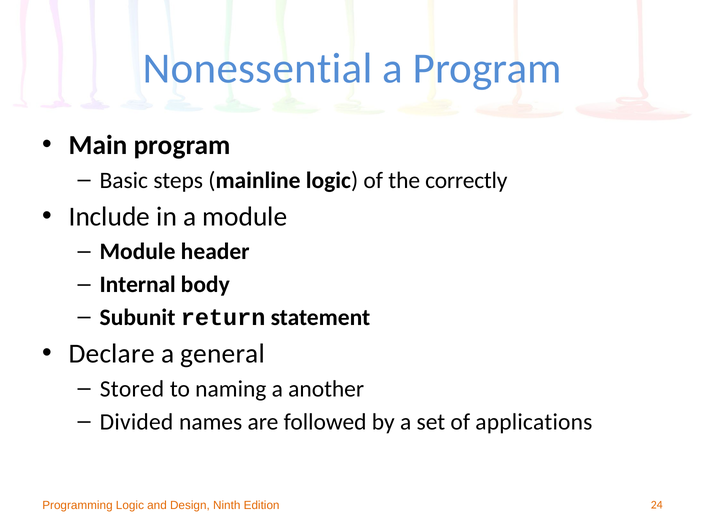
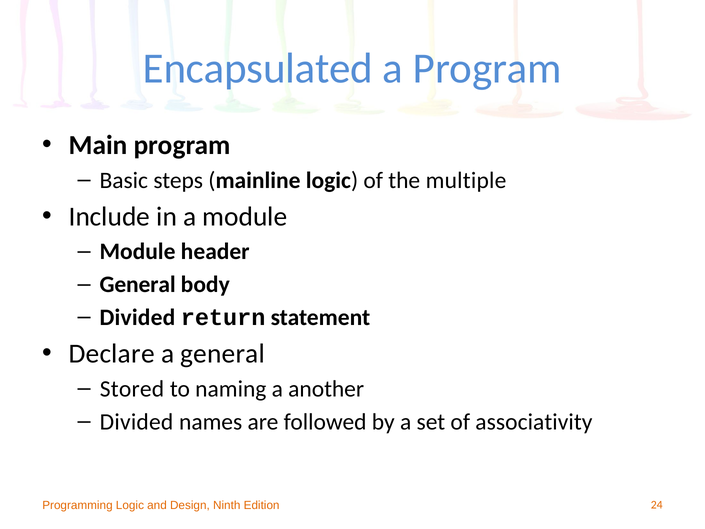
Nonessential: Nonessential -> Encapsulated
correctly: correctly -> multiple
Internal at (138, 284): Internal -> General
Subunit at (138, 317): Subunit -> Divided
applications: applications -> associativity
